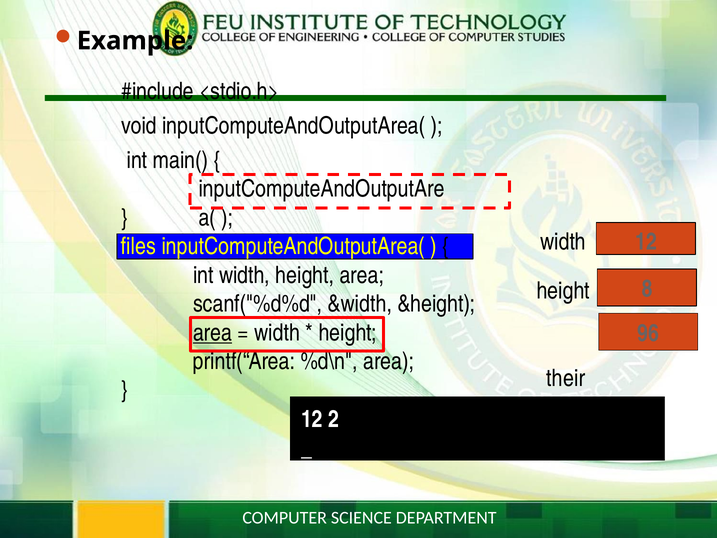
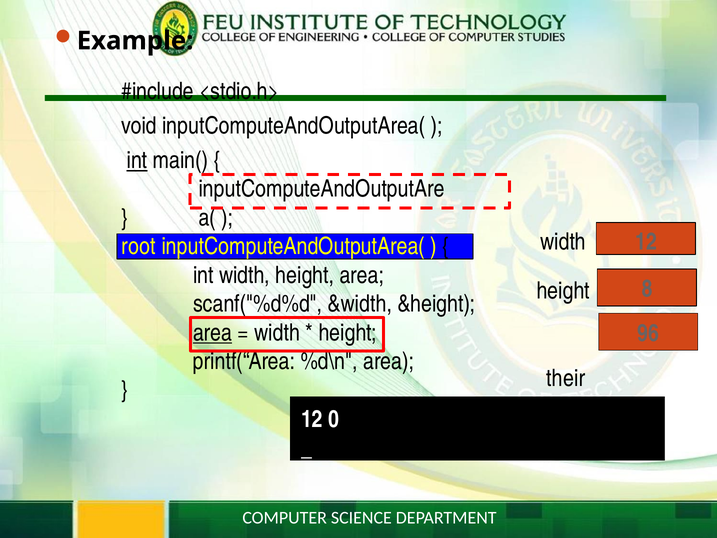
int at (137, 160) underline: none -> present
files: files -> root
2: 2 -> 0
